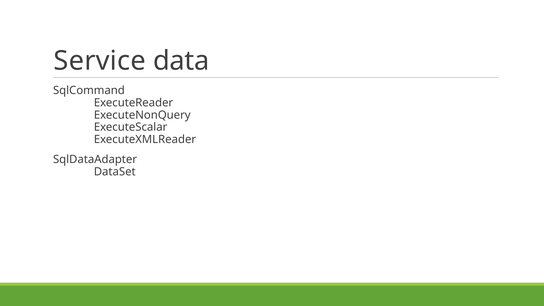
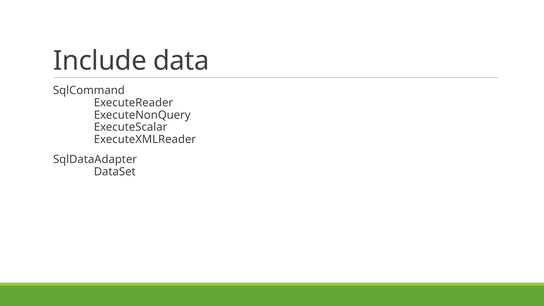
Service: Service -> Include
